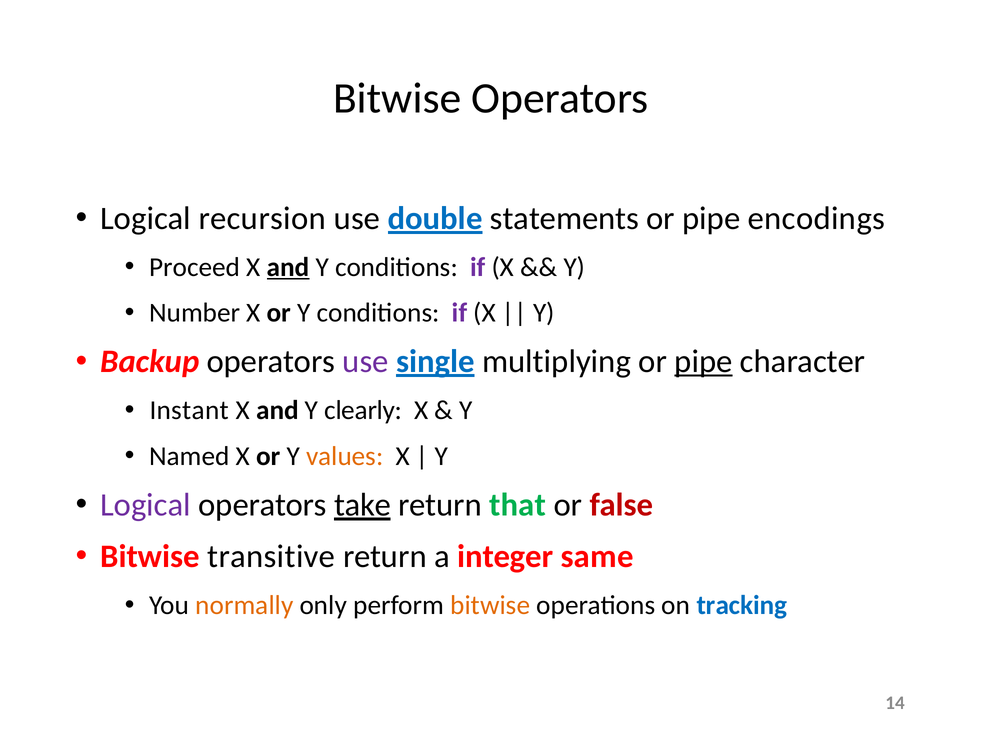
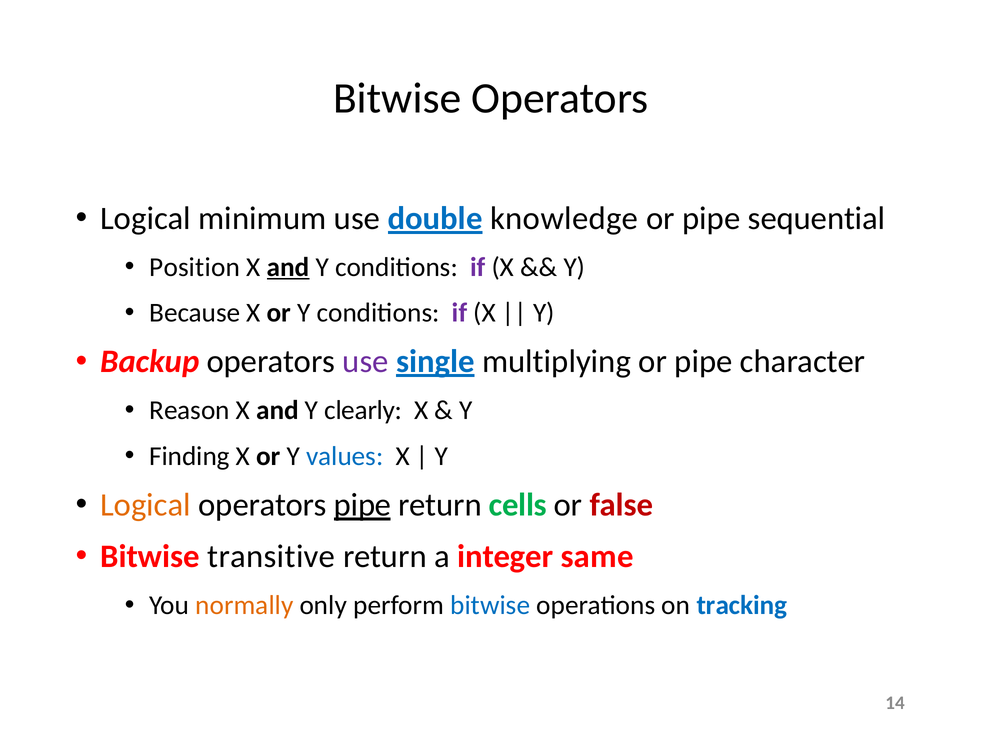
recursion: recursion -> minimum
statements: statements -> knowledge
encodings: encodings -> sequential
Proceed: Proceed -> Position
Number: Number -> Because
pipe at (704, 362) underline: present -> none
Instant: Instant -> Reason
Named: Named -> Finding
values colour: orange -> blue
Logical at (146, 505) colour: purple -> orange
operators take: take -> pipe
that: that -> cells
bitwise at (490, 606) colour: orange -> blue
